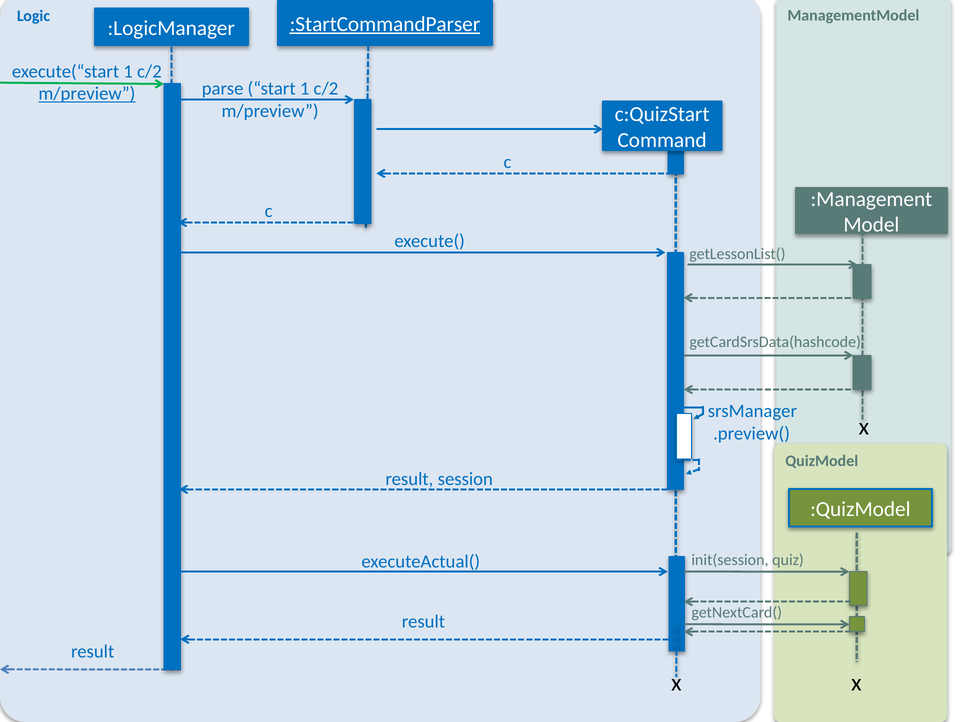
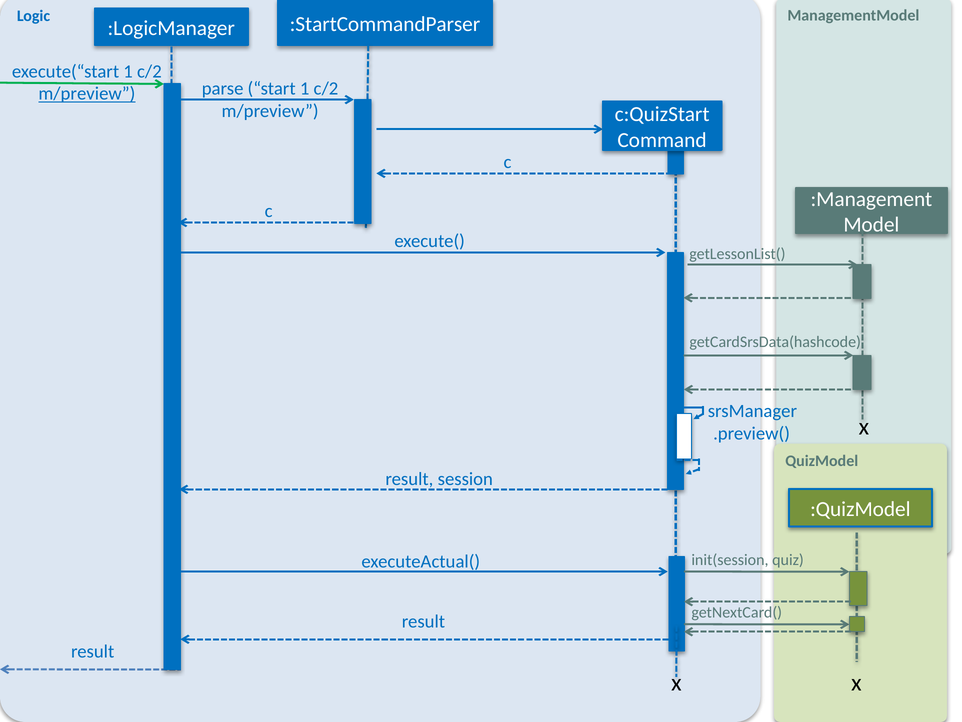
:StartCommandParser underline: present -> none
